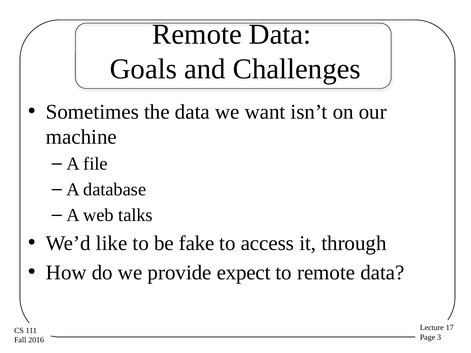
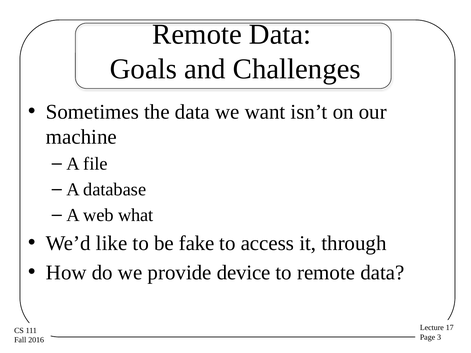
talks: talks -> what
expect: expect -> device
